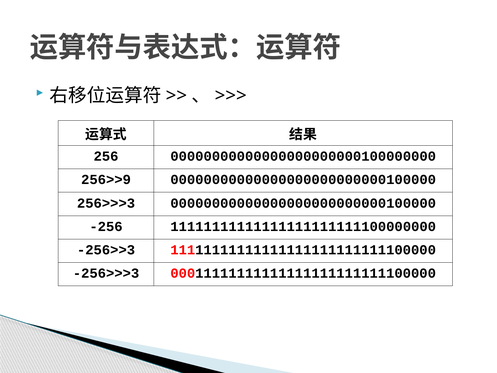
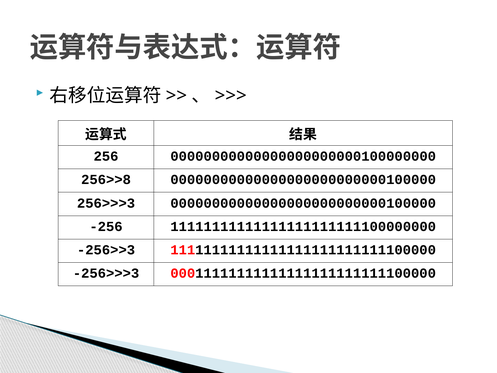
256>>9: 256>>9 -> 256>>8
